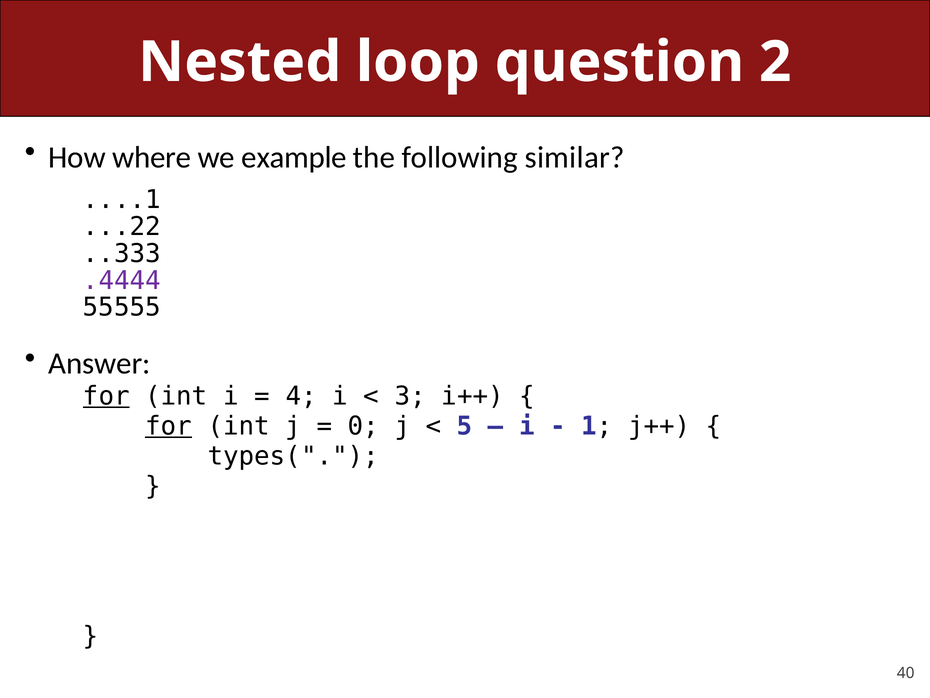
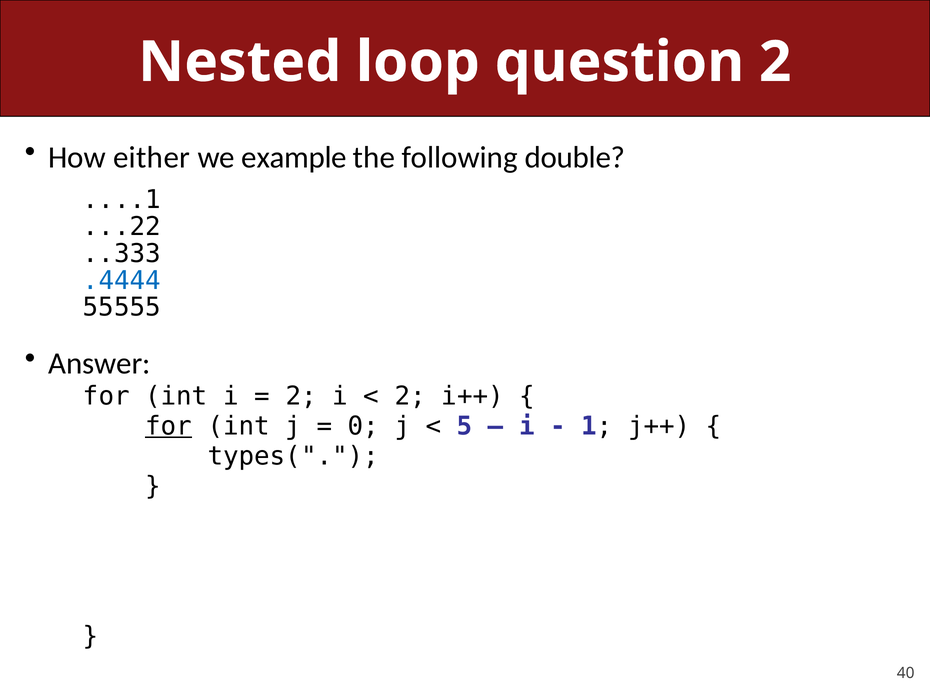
where: where -> either
similar: similar -> double
.4444 colour: purple -> blue
for at (106, 396) underline: present -> none
4 at (301, 396): 4 -> 2
3 at (410, 396): 3 -> 2
